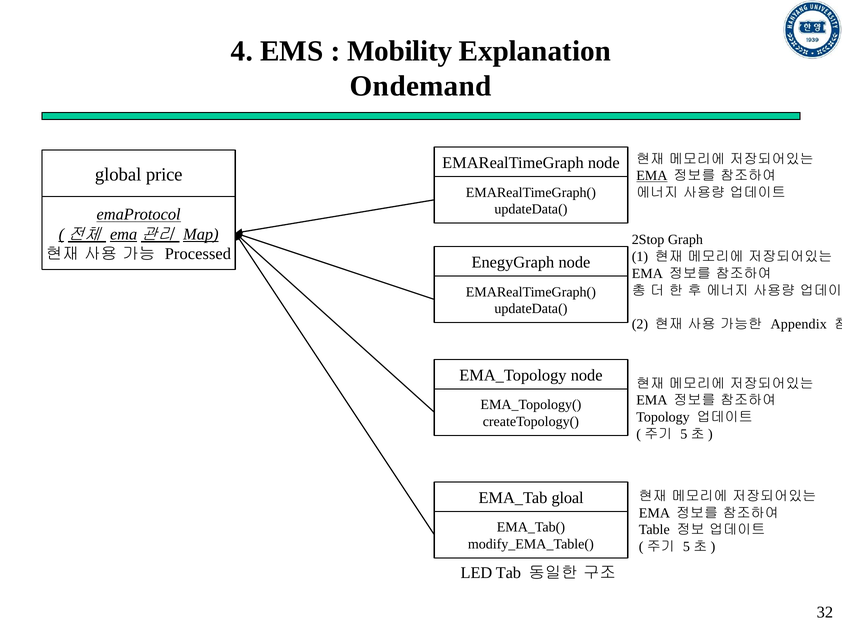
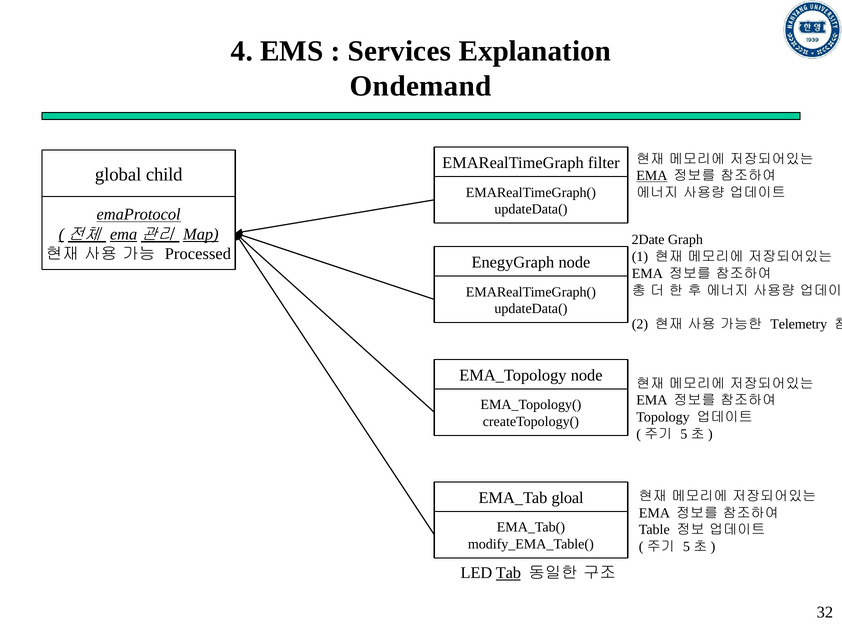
Mobility: Mobility -> Services
EMARealTimeGraph node: node -> filter
price: price -> child
2Stop: 2Stop -> 2Date
Appendix: Appendix -> Telemetry
Tab underline: none -> present
